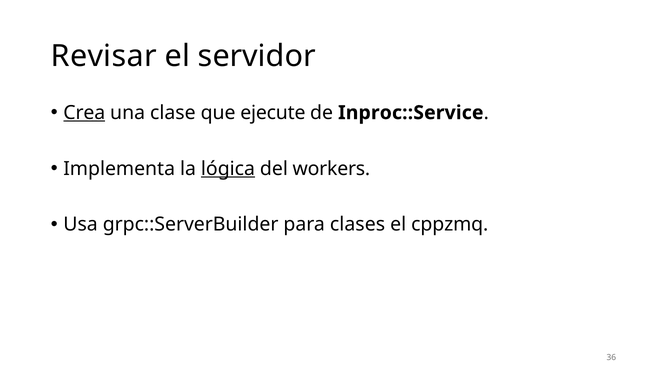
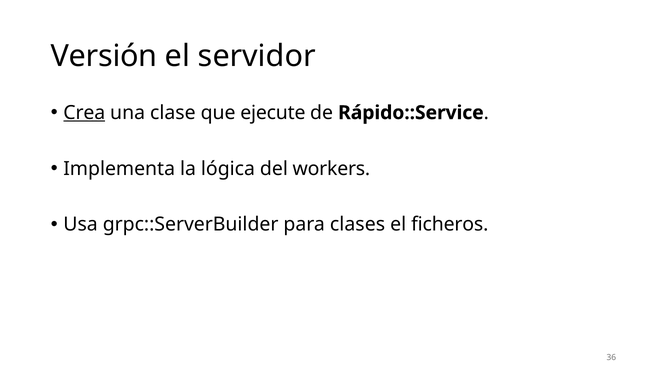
Revisar: Revisar -> Versión
Inproc::Service: Inproc::Service -> Rápido::Service
lógica underline: present -> none
cppzmq: cppzmq -> ficheros
